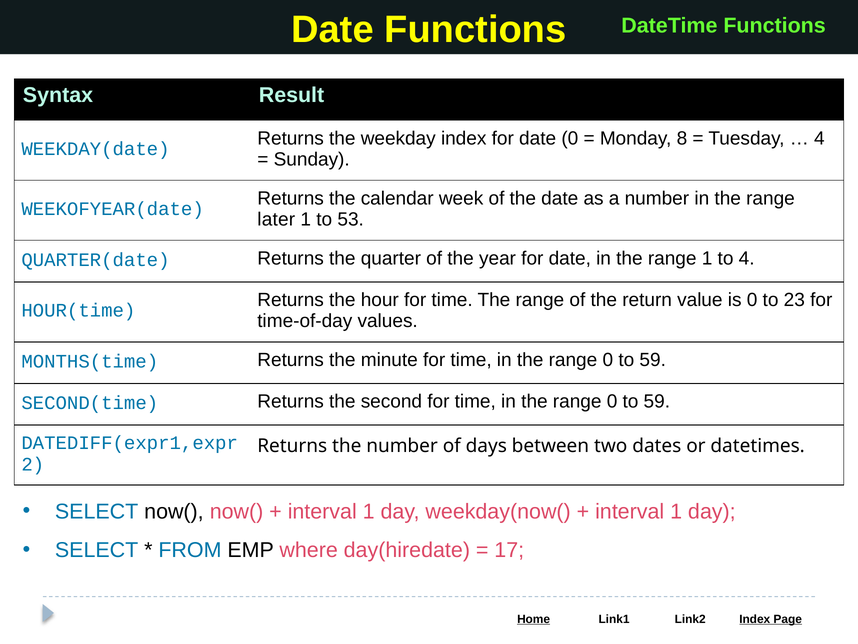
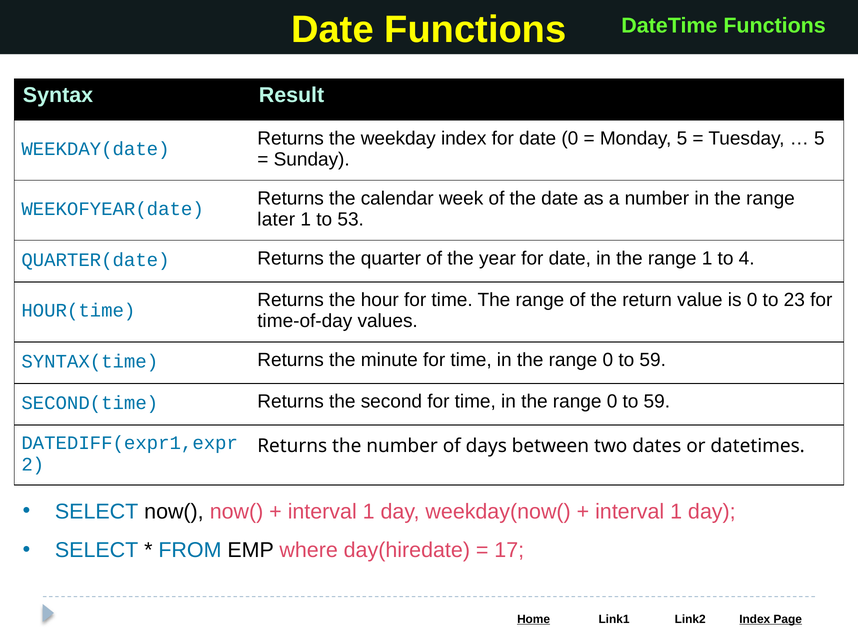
Monday 8: 8 -> 5
4 at (819, 138): 4 -> 5
MONTHS(time: MONTHS(time -> SYNTAX(time
